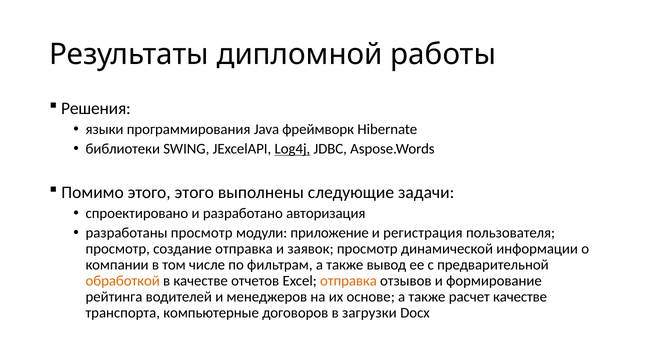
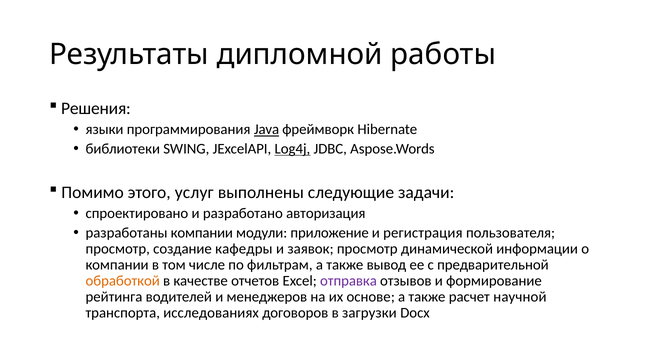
Java underline: none -> present
этого этого: этого -> услуг
разработаны просмотр: просмотр -> компании
создание отправка: отправка -> кафедры
отправка at (348, 280) colour: orange -> purple
расчет качестве: качестве -> научной
компьютерные: компьютерные -> исследованиях
